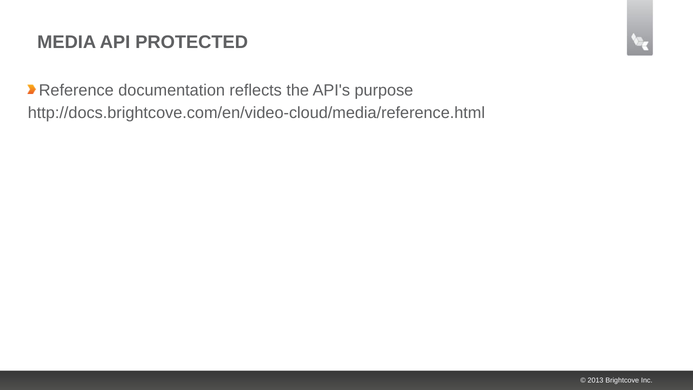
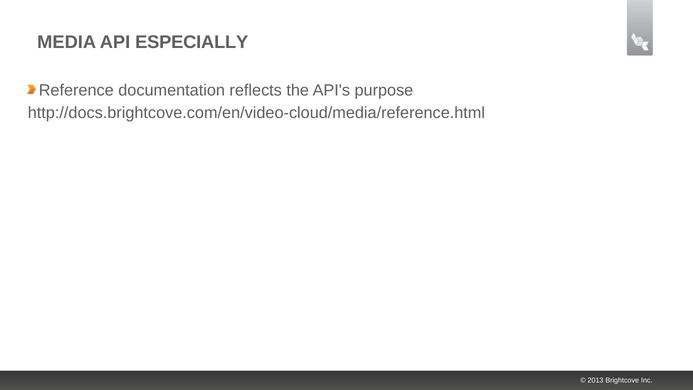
PROTECTED: PROTECTED -> ESPECIALLY
